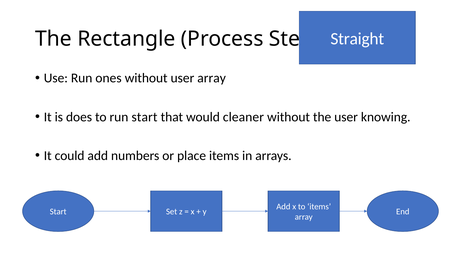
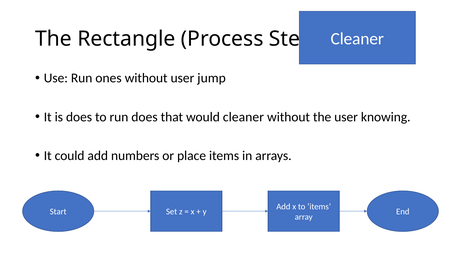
Straight at (357, 39): Straight -> Cleaner
user array: array -> jump
run start: start -> does
